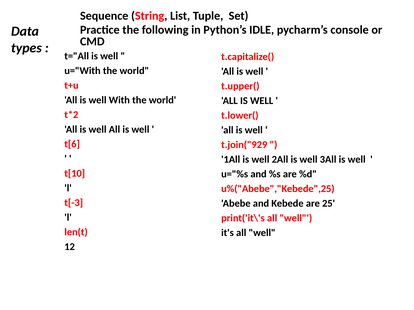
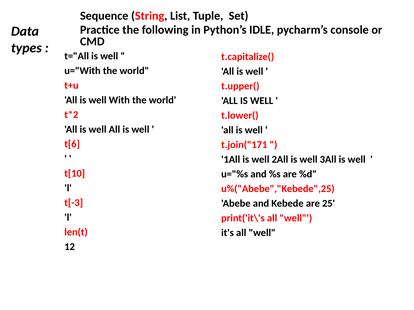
t.join("929: t.join("929 -> t.join("171
